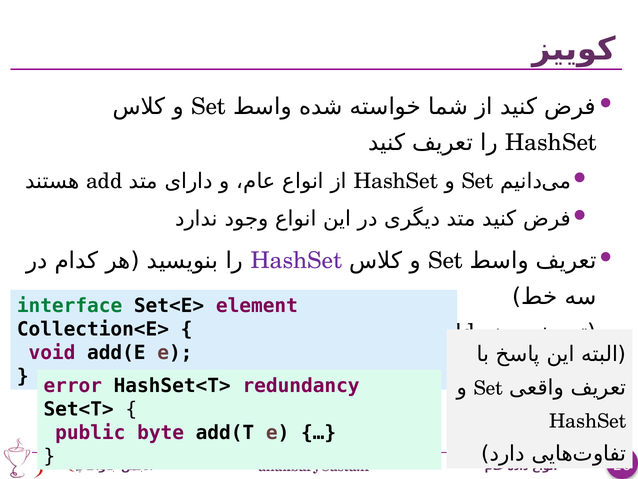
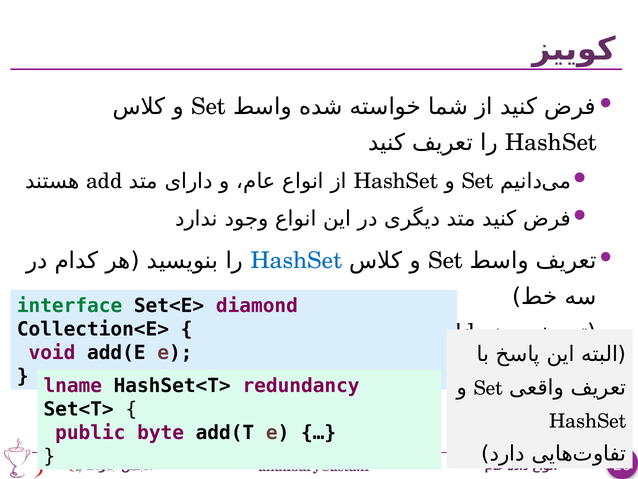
HashSet at (296, 261) colour: purple -> blue
element: element -> diamond
error: error -> lname
